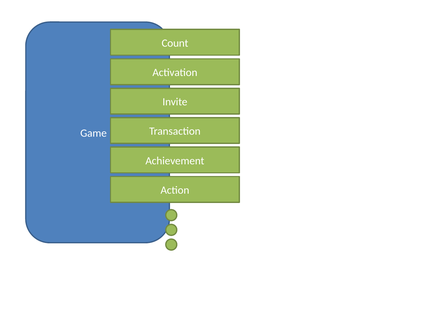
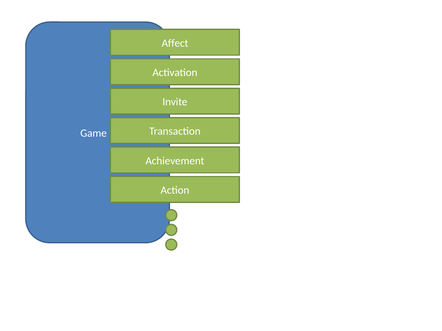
Count: Count -> Affect
